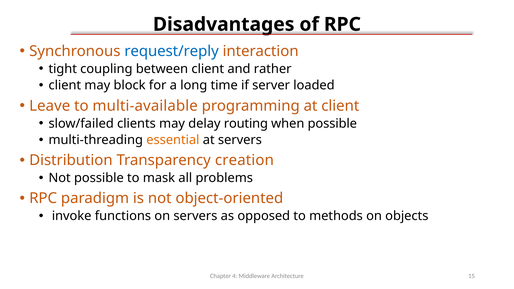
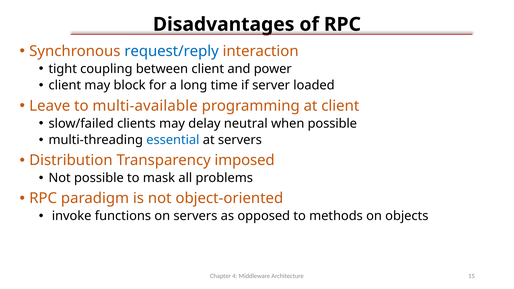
rather: rather -> power
routing: routing -> neutral
essential colour: orange -> blue
creation: creation -> imposed
